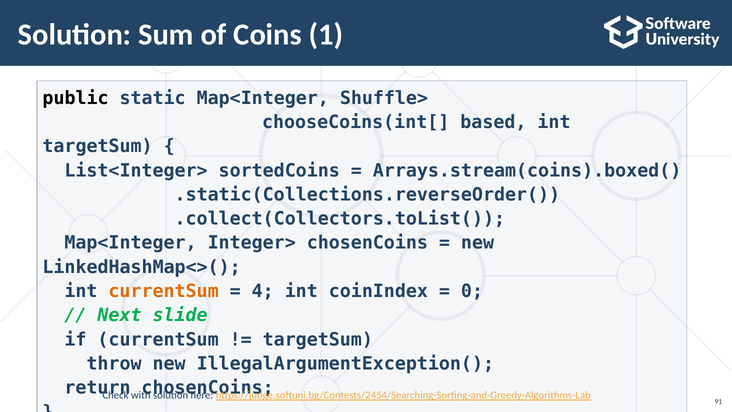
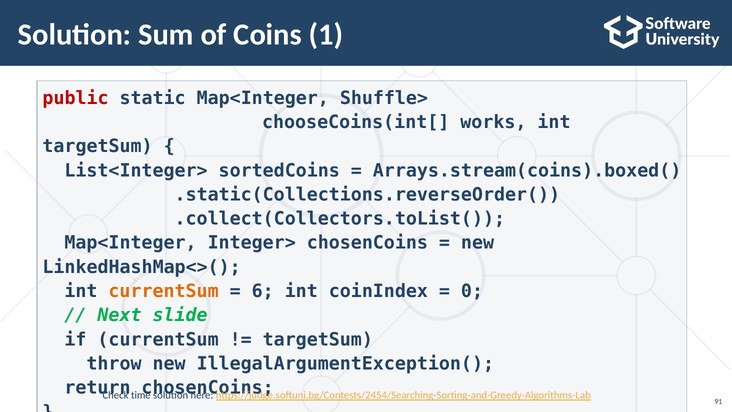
public colour: black -> red
based: based -> works
4: 4 -> 6
with: with -> time
